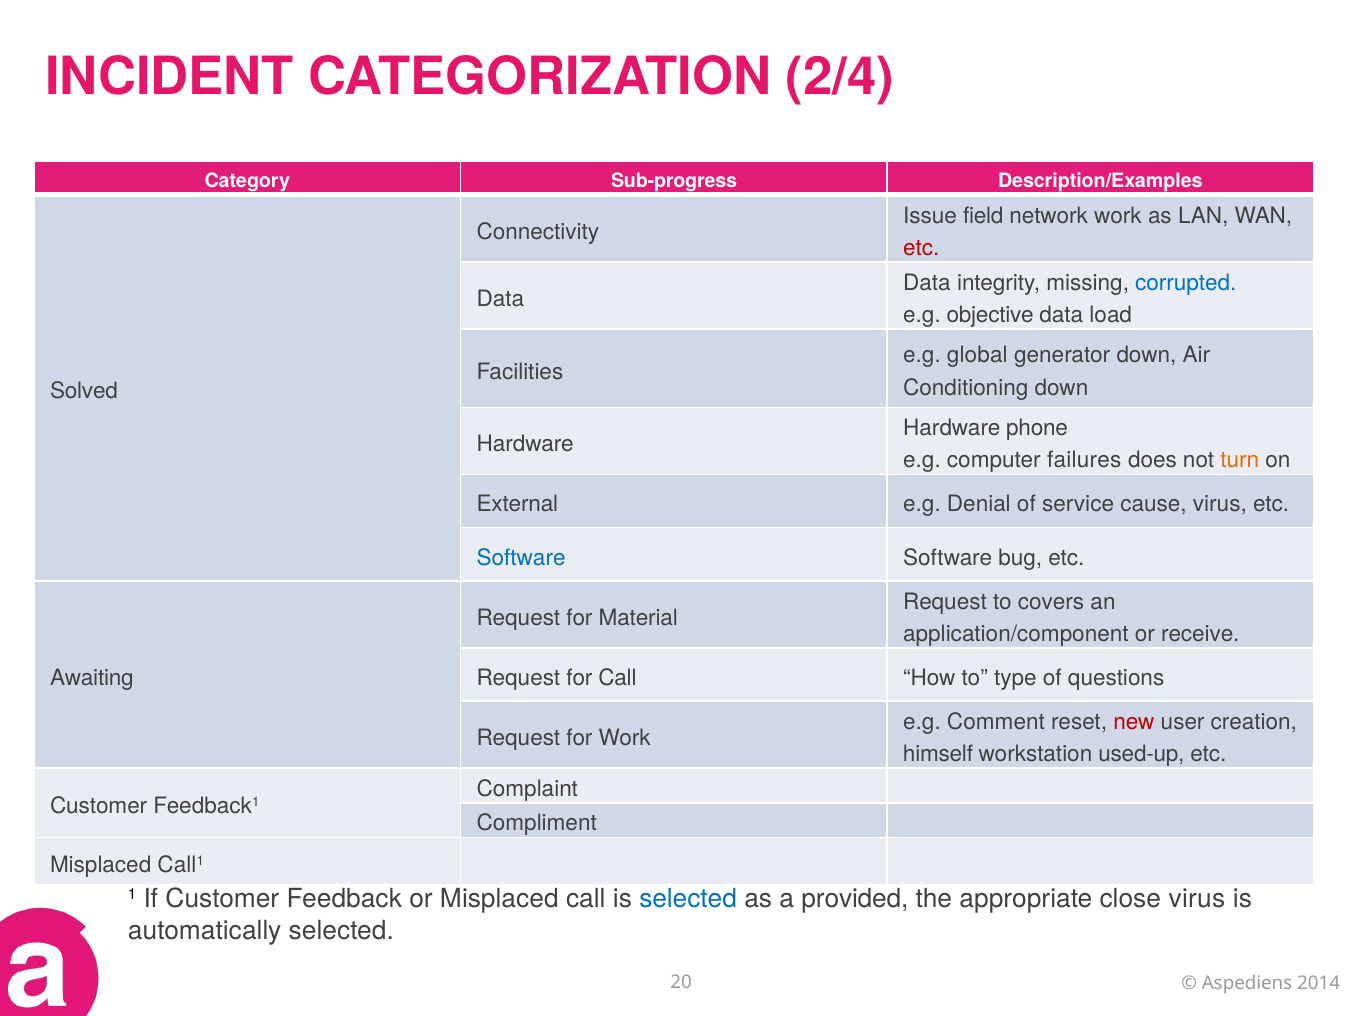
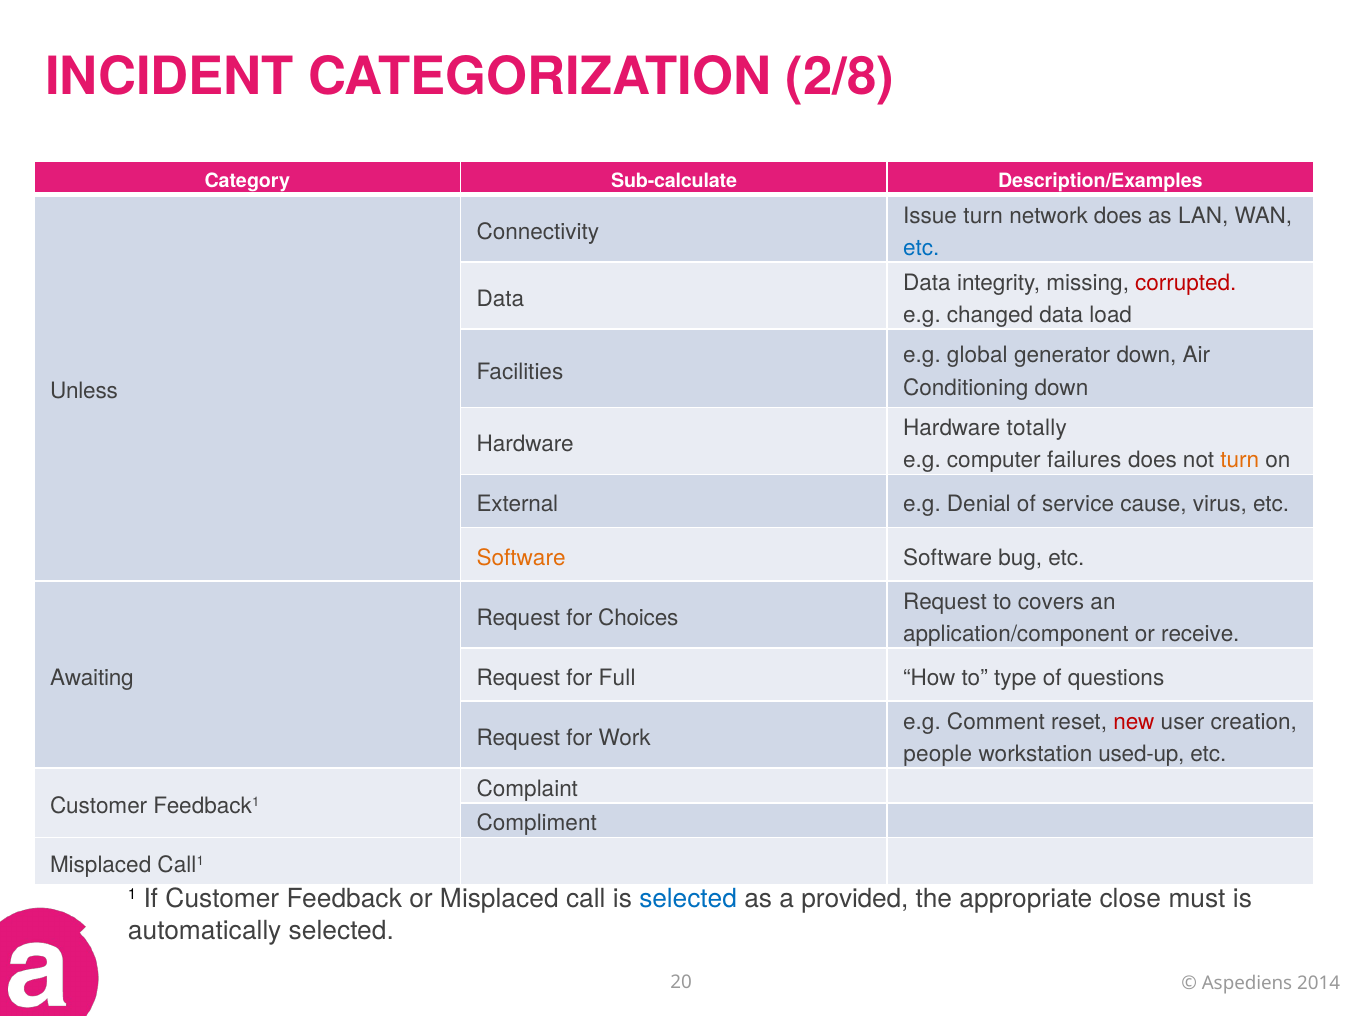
2/4: 2/4 -> 2/8
Sub-progress: Sub-progress -> Sub-calculate
Issue field: field -> turn
network work: work -> does
etc at (921, 248) colour: red -> blue
corrupted colour: blue -> red
objective: objective -> changed
Solved: Solved -> Unless
phone: phone -> totally
Software at (521, 557) colour: blue -> orange
Material: Material -> Choices
for Call: Call -> Full
himself: himself -> people
close virus: virus -> must
